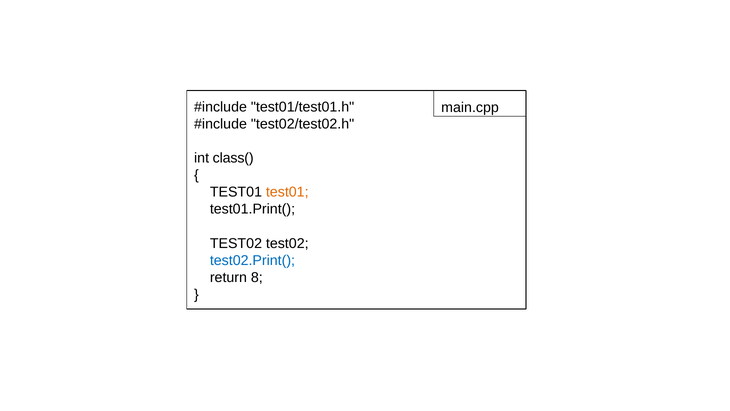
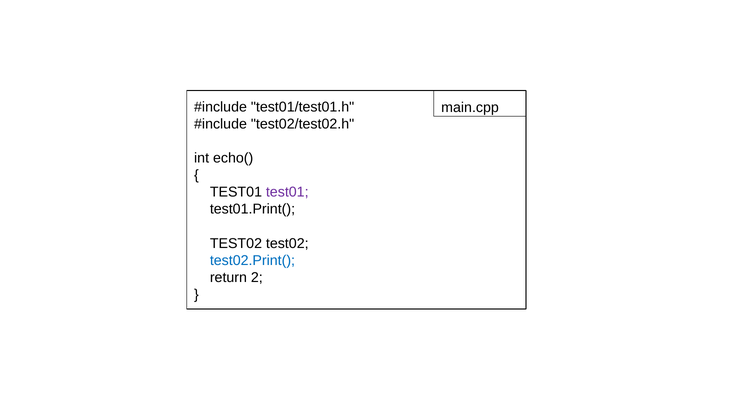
class(: class( -> echo(
test01 at (287, 192) colour: orange -> purple
8: 8 -> 2
